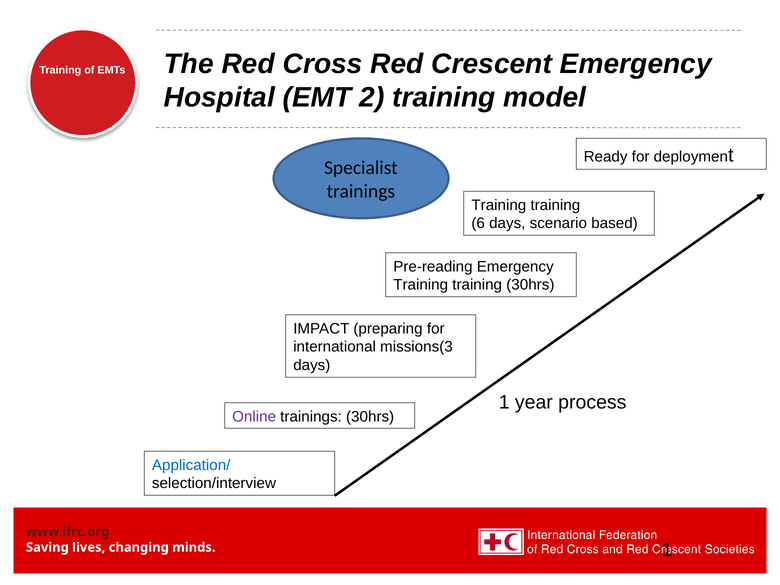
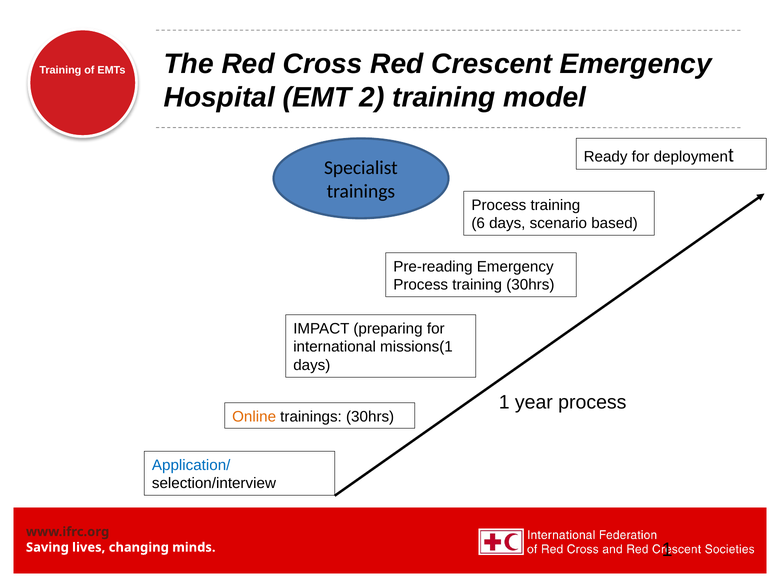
Training at (499, 205): Training -> Process
Training at (421, 285): Training -> Process
missions(3: missions(3 -> missions(1
Online colour: purple -> orange
